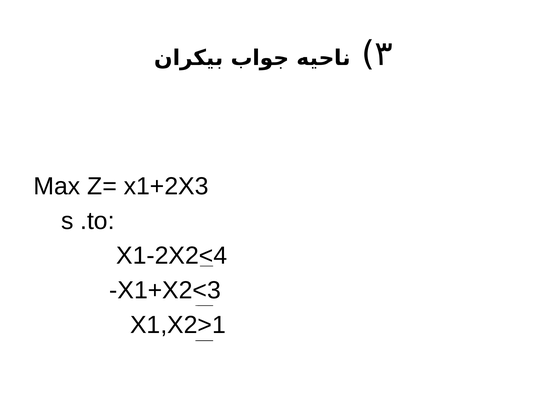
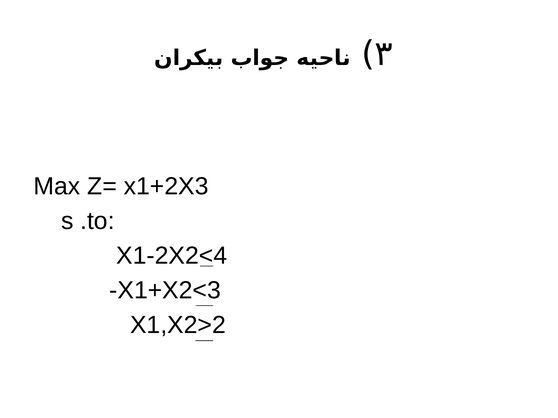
X1,X2>1: X1,X2>1 -> X1,X2>2
